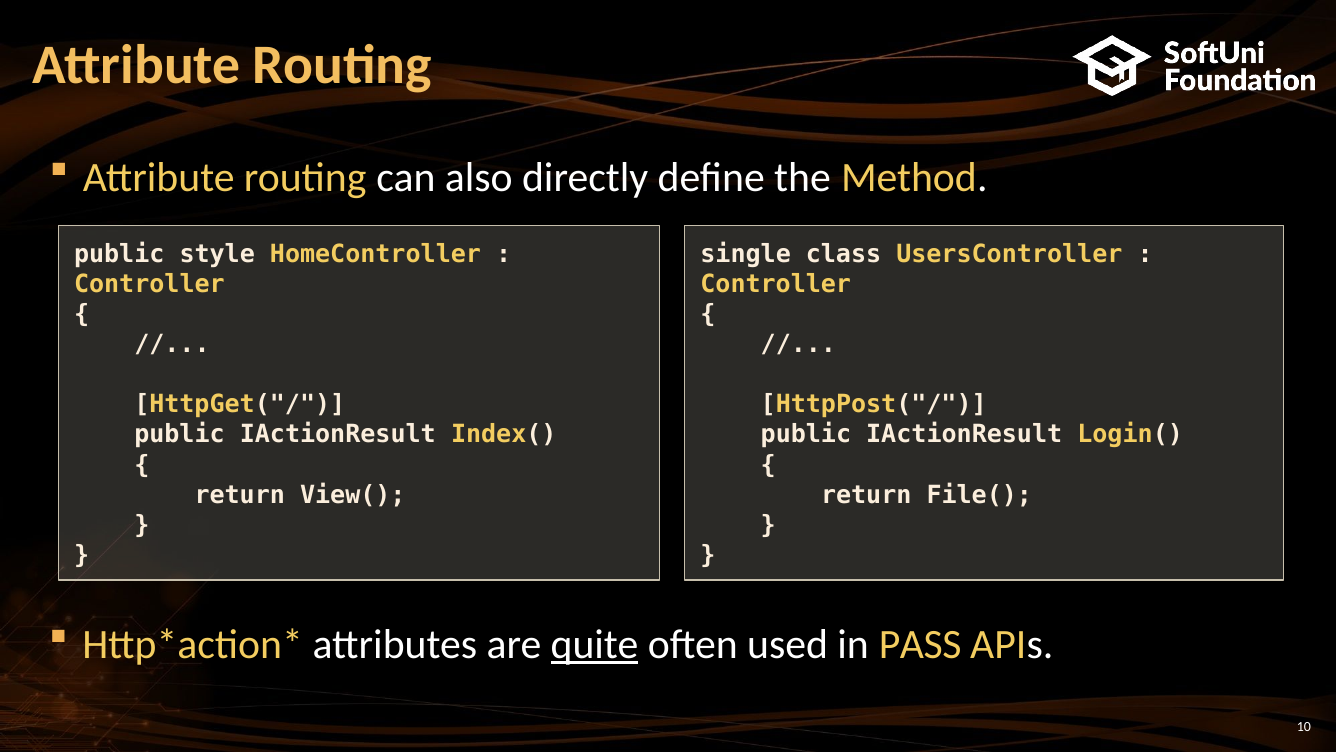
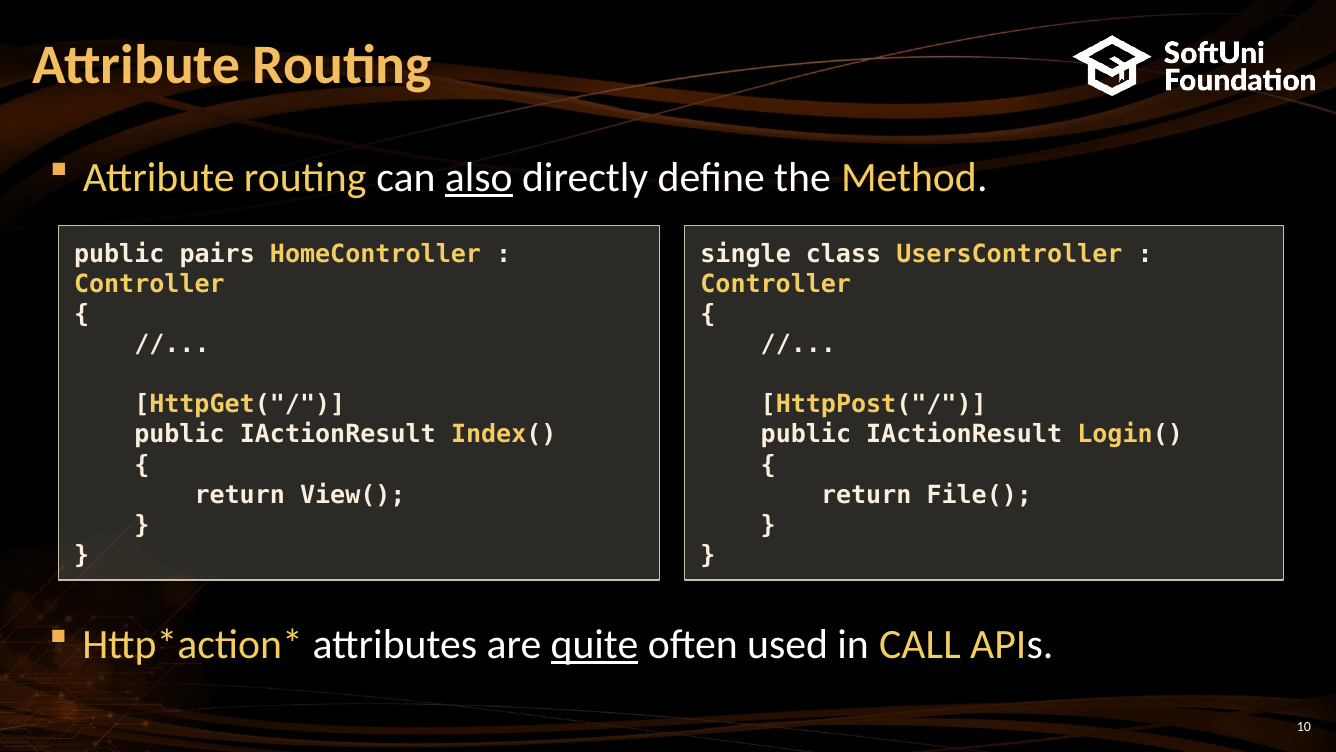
also underline: none -> present
style: style -> pairs
PASS: PASS -> CALL
